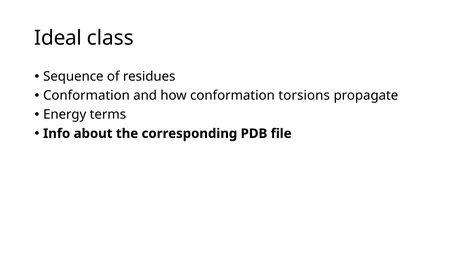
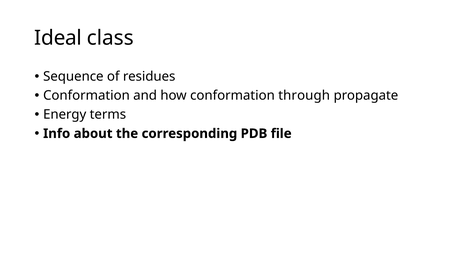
torsions: torsions -> through
